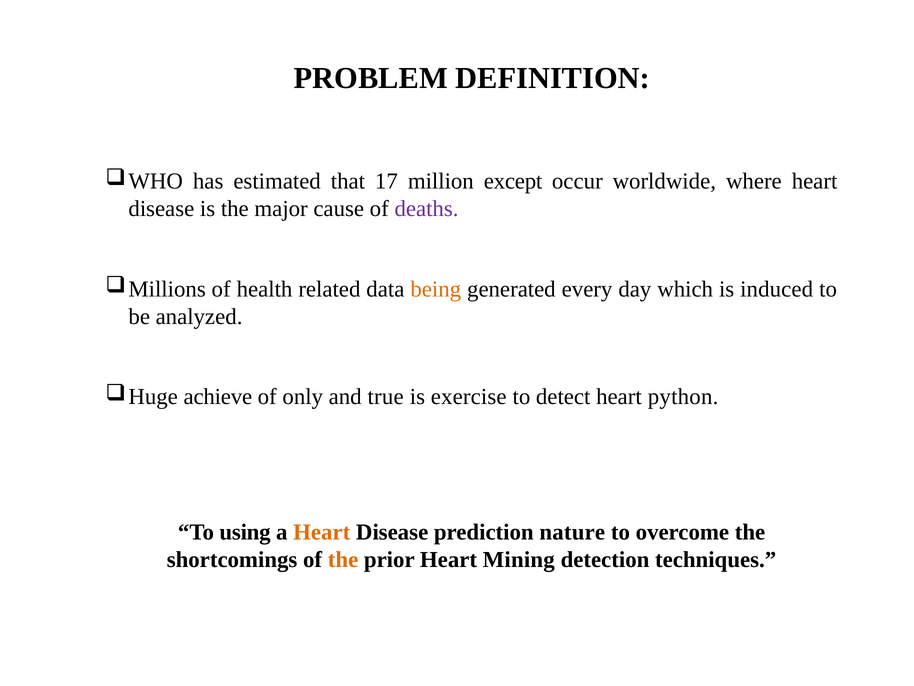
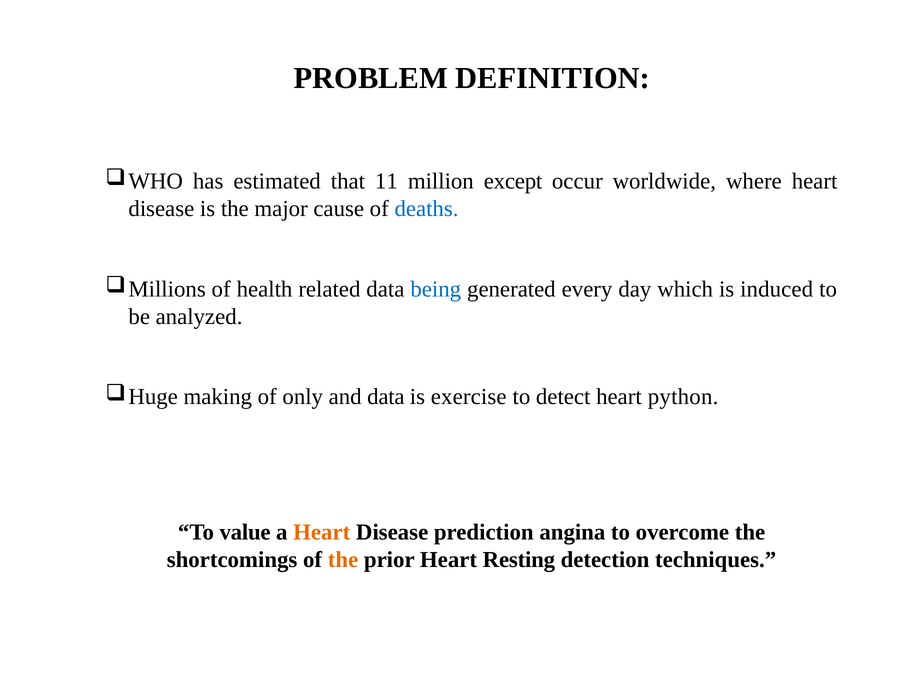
17: 17 -> 11
deaths colour: purple -> blue
being colour: orange -> blue
achieve: achieve -> making
and true: true -> data
using: using -> value
nature: nature -> angina
Mining: Mining -> Resting
